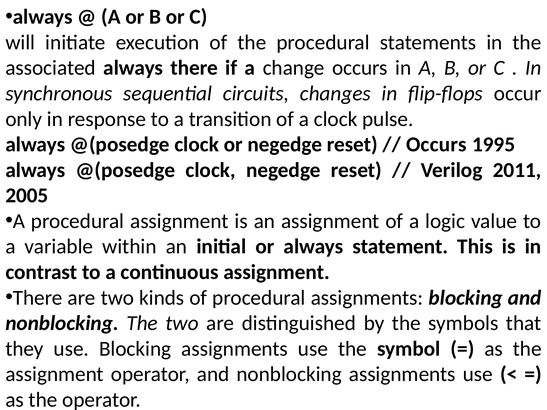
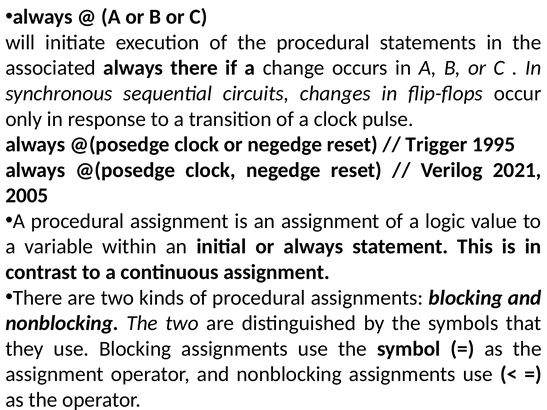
Occurs at (436, 145): Occurs -> Trigger
2011: 2011 -> 2021
